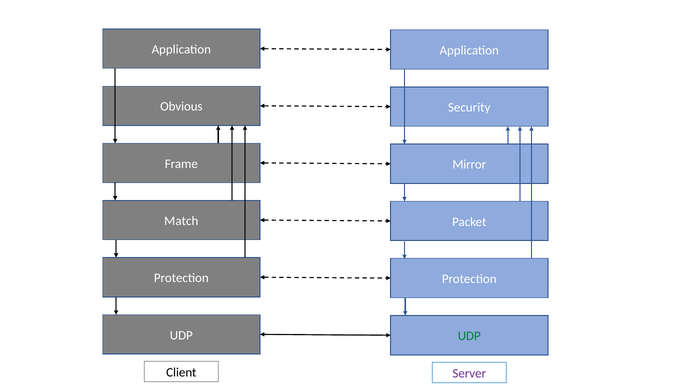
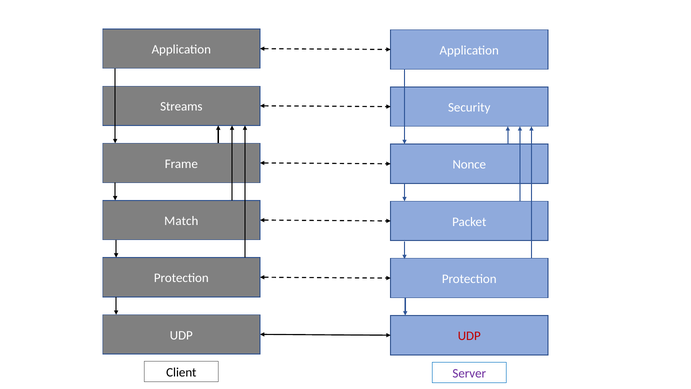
Obvious: Obvious -> Streams
Mirror: Mirror -> Nonce
UDP at (469, 336) colour: green -> red
